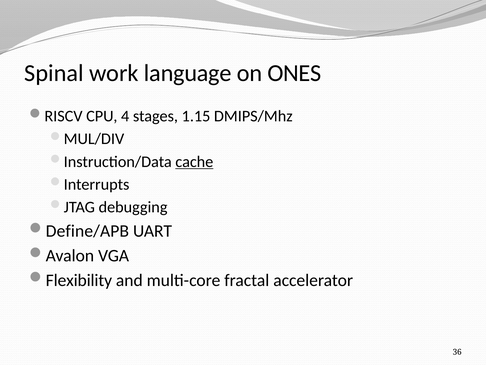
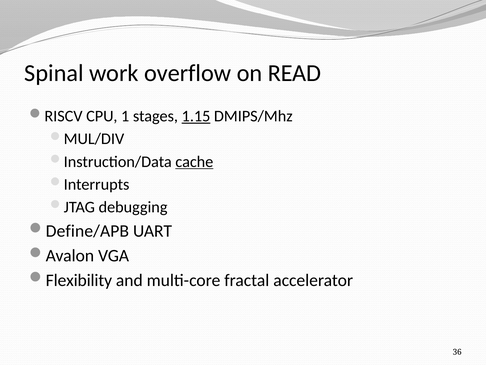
language: language -> overflow
ONES: ONES -> READ
4: 4 -> 1
1.15 underline: none -> present
